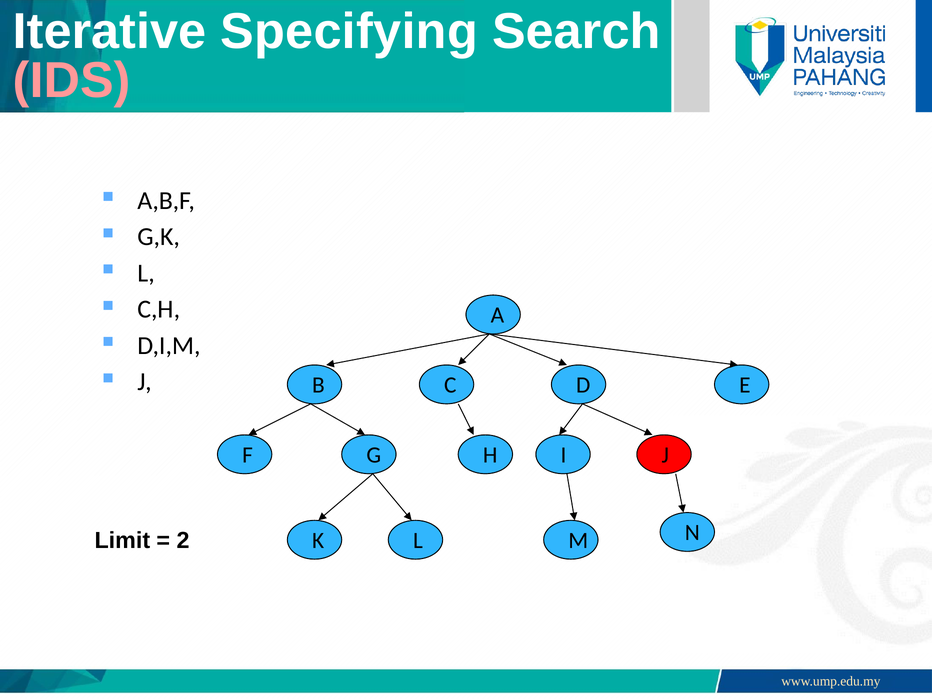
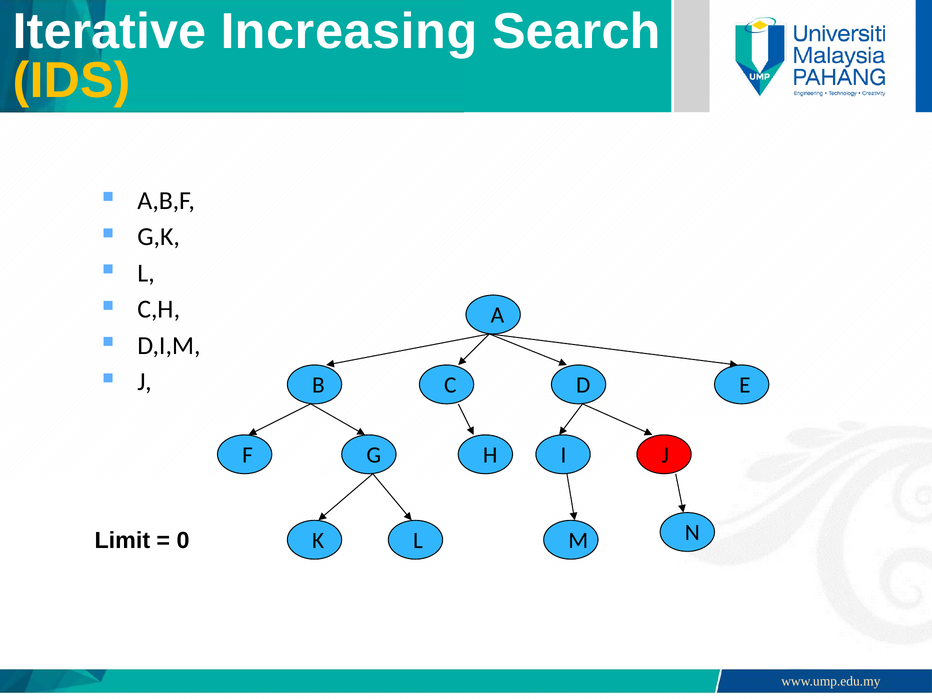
Specifying: Specifying -> Increasing
IDS colour: pink -> yellow
2: 2 -> 0
